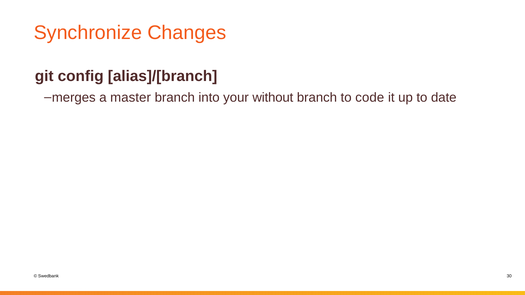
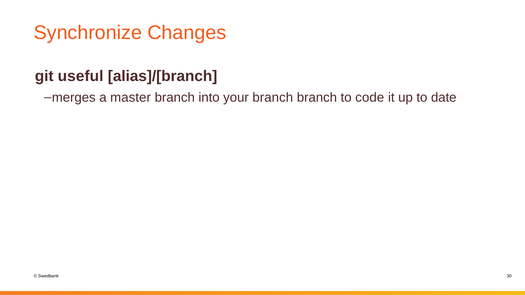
config: config -> useful
your without: without -> branch
